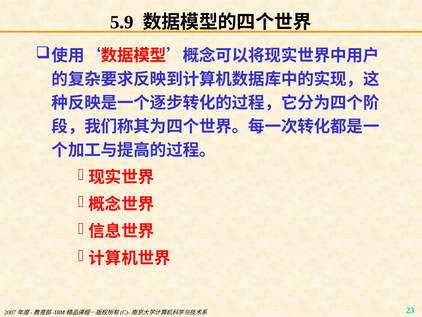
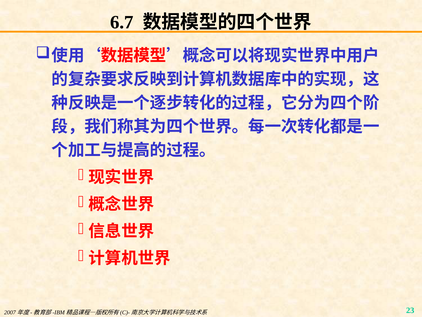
5.9: 5.9 -> 6.7
